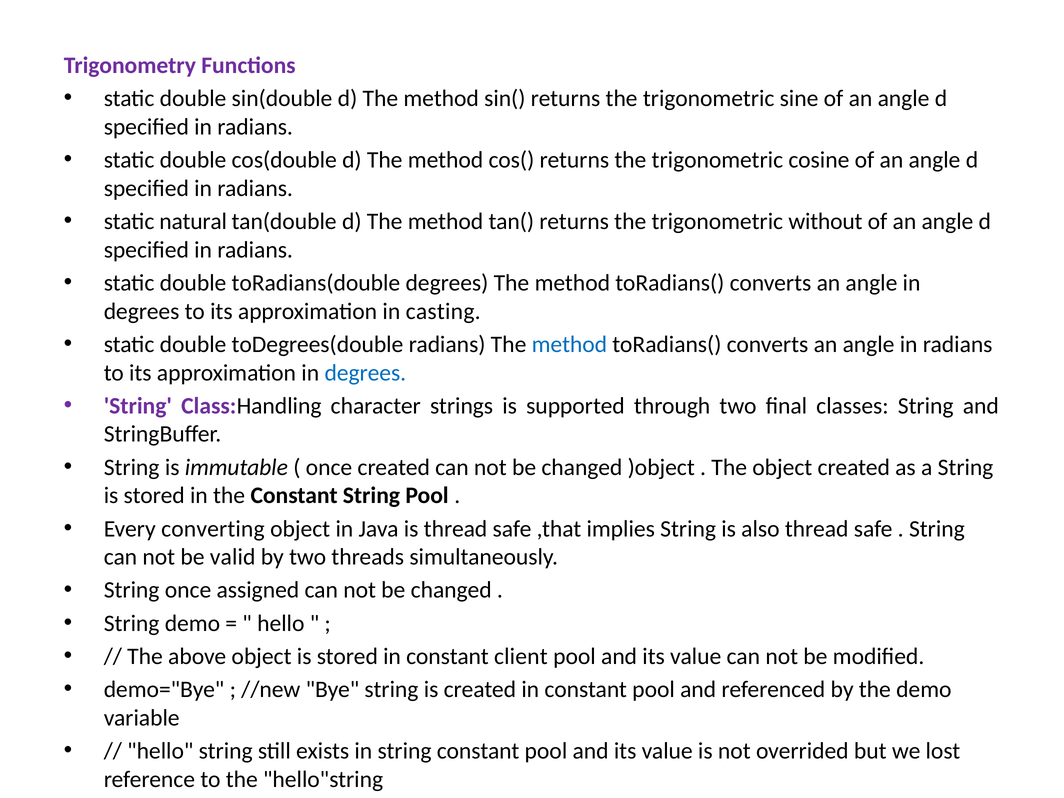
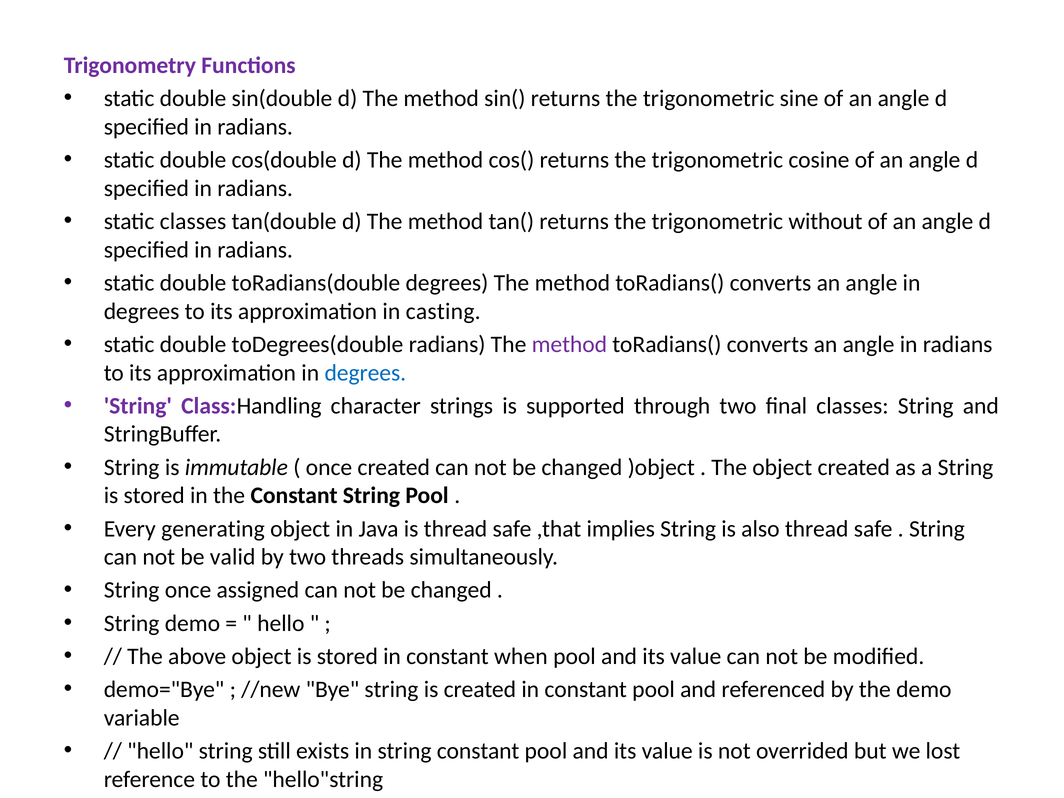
static natural: natural -> classes
method at (569, 344) colour: blue -> purple
converting: converting -> generating
client: client -> when
